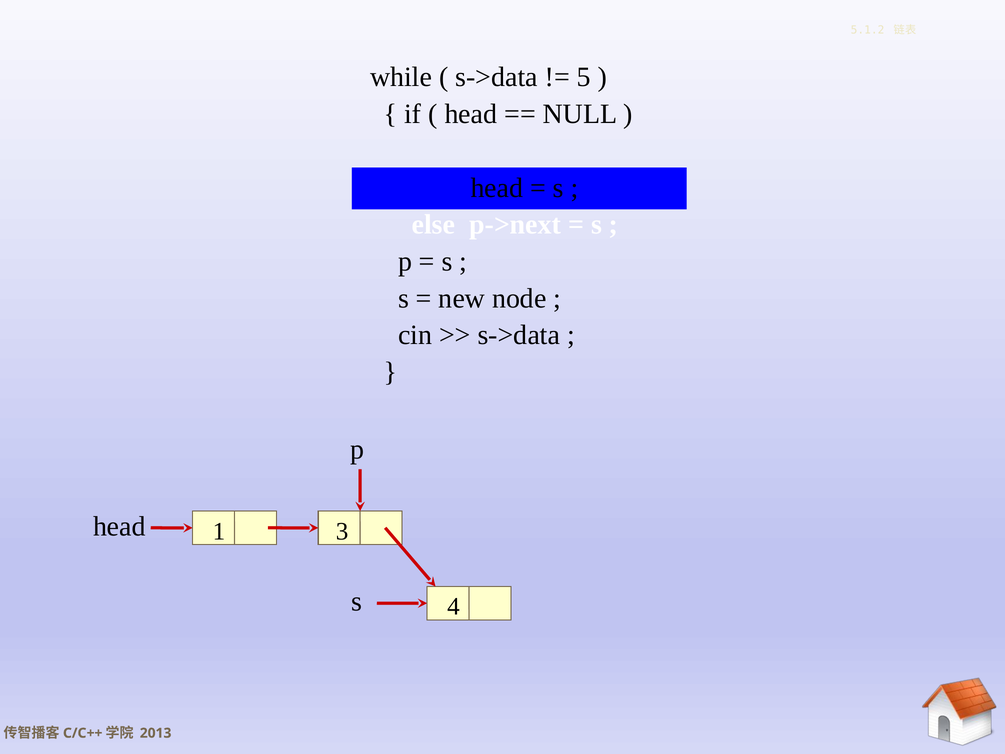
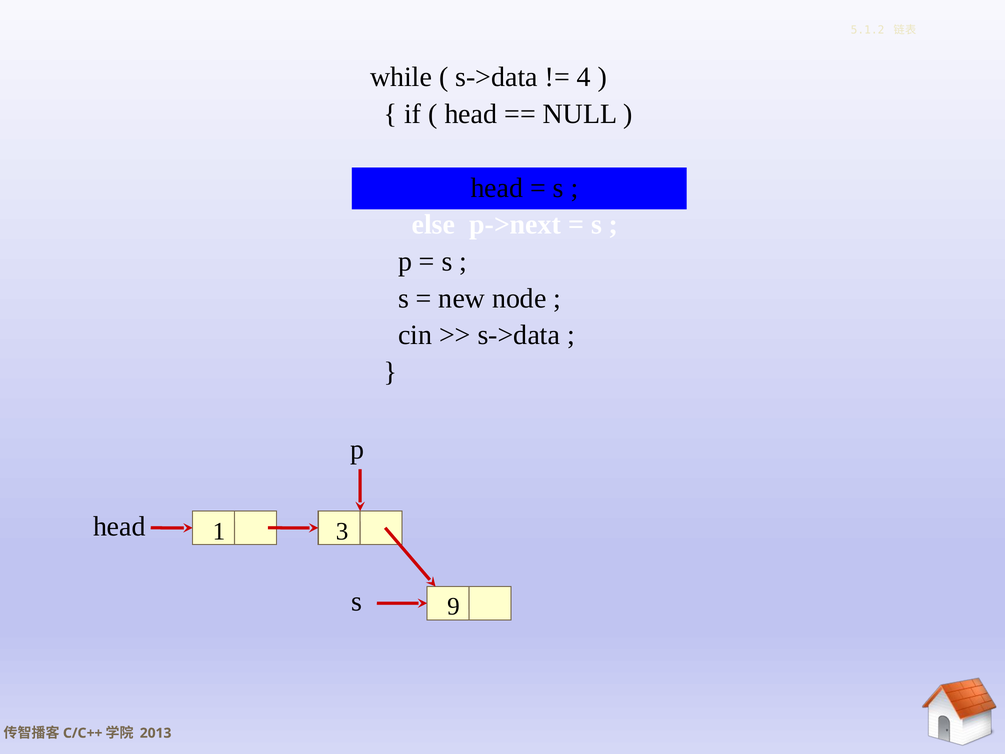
5: 5 -> 4
4: 4 -> 9
